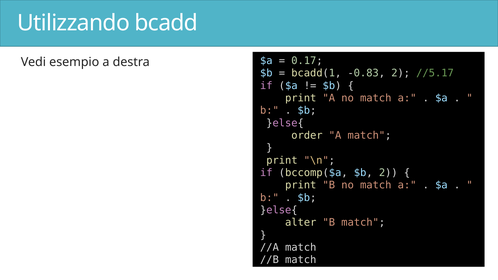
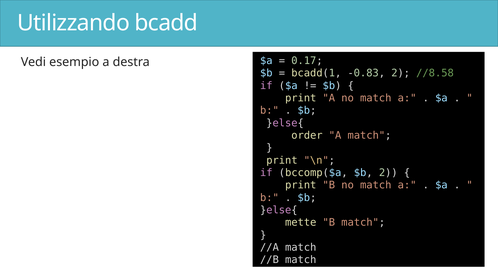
//5.17: //5.17 -> //8.58
alter: alter -> mette
